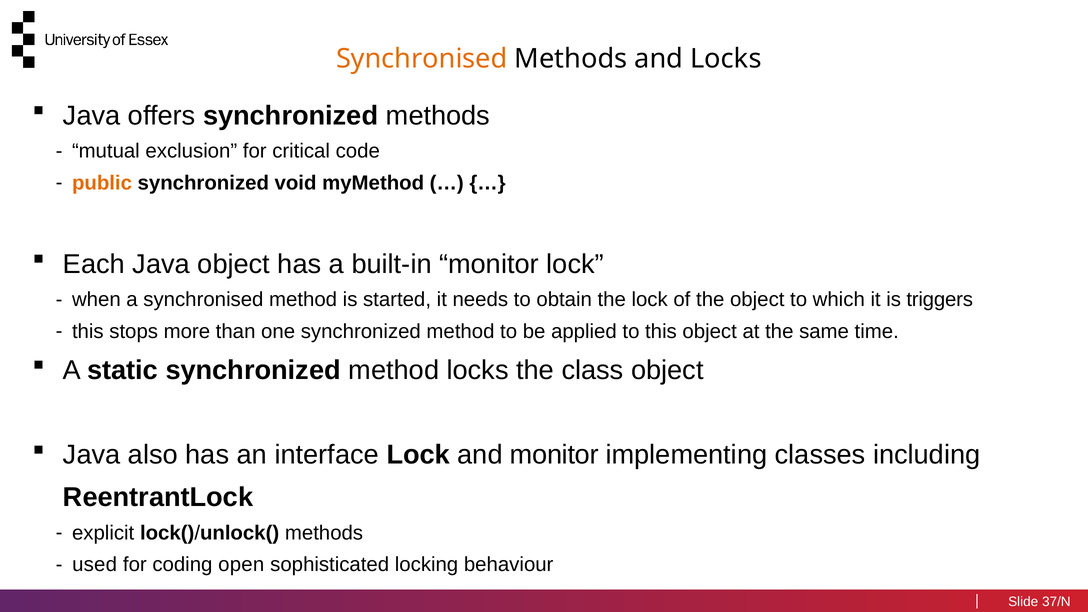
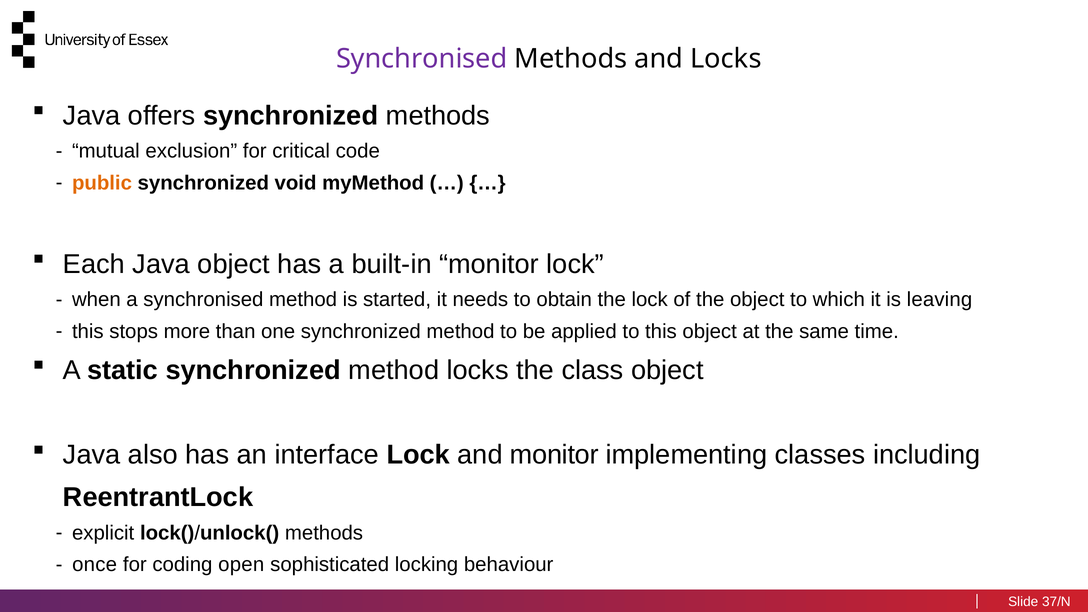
Synchronised at (422, 59) colour: orange -> purple
triggers: triggers -> leaving
used: used -> once
